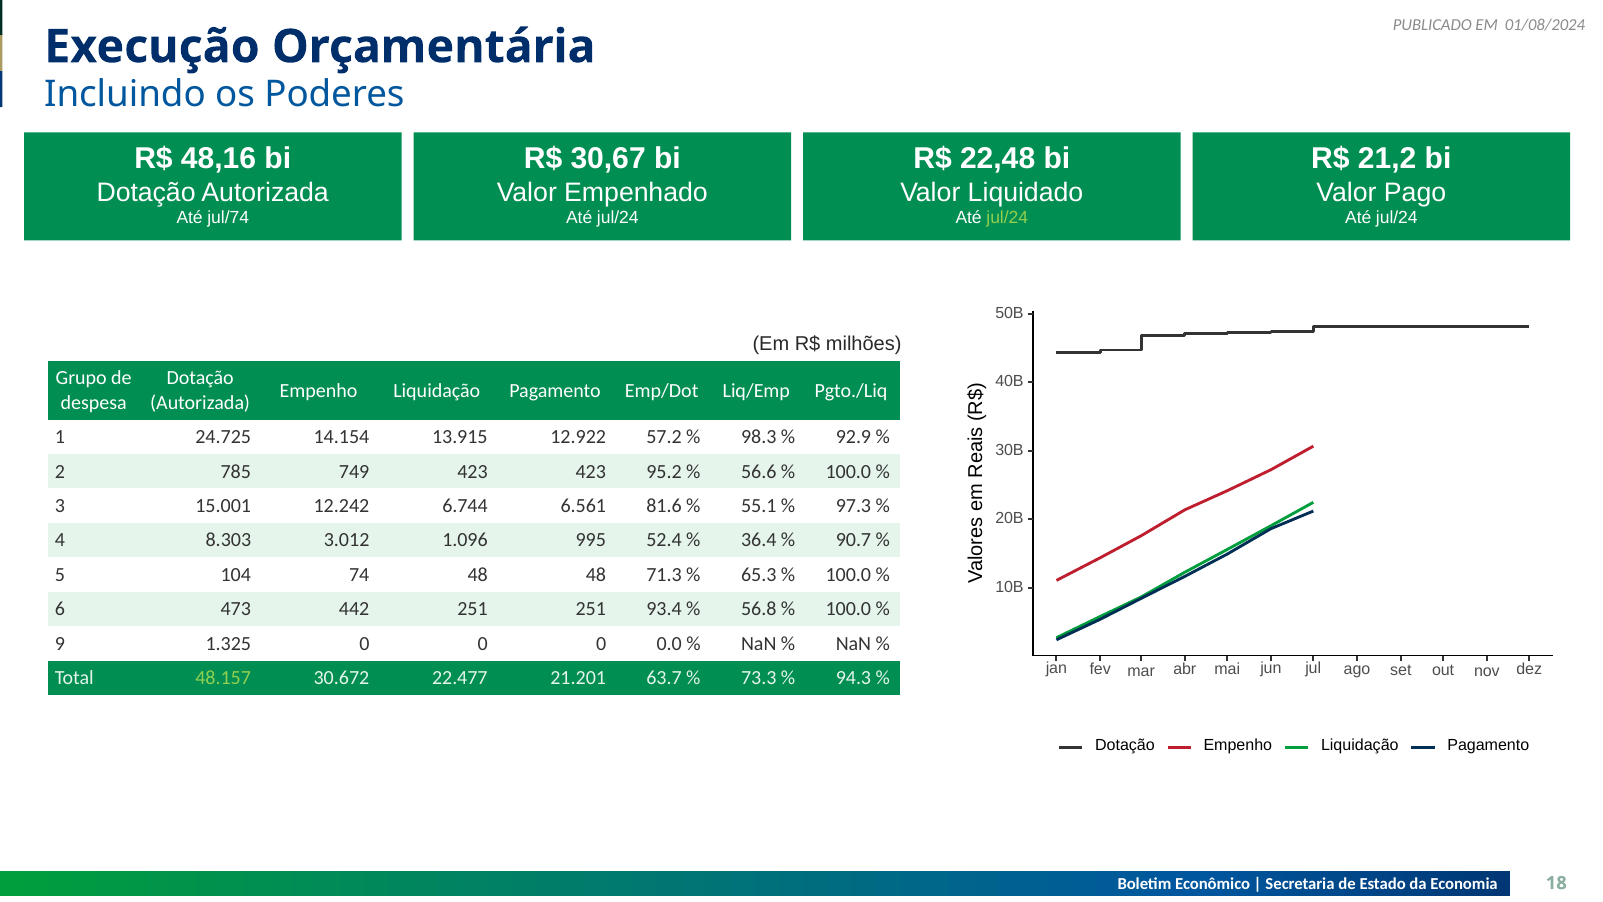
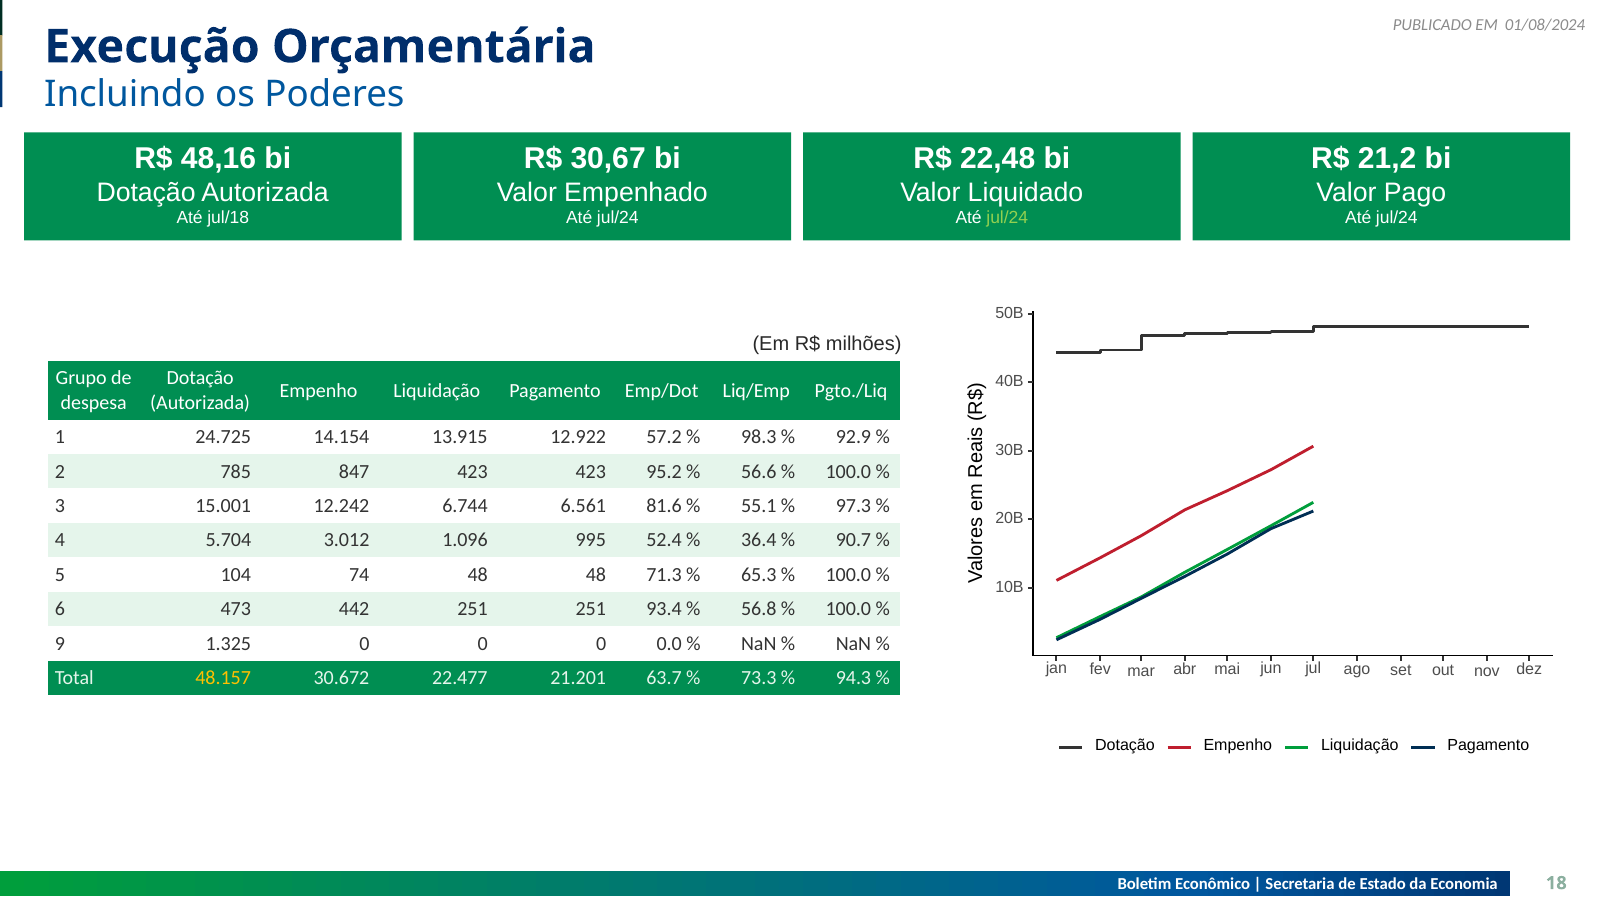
jul/74: jul/74 -> jul/18
749: 749 -> 847
8.303: 8.303 -> 5.704
48.157 colour: light green -> yellow
